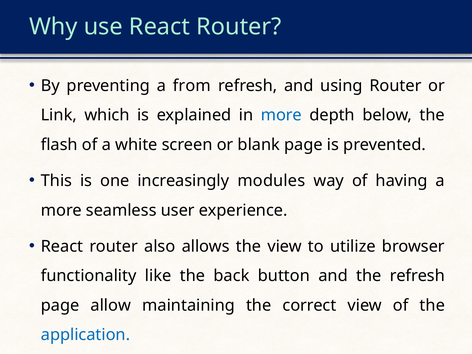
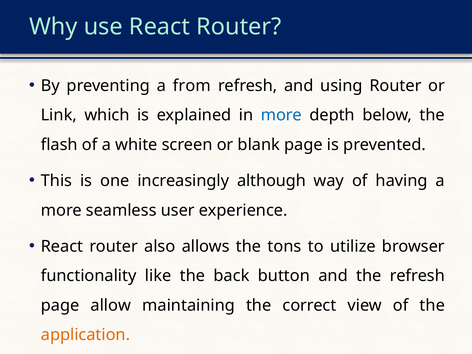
modules: modules -> although
the view: view -> tons
application colour: blue -> orange
